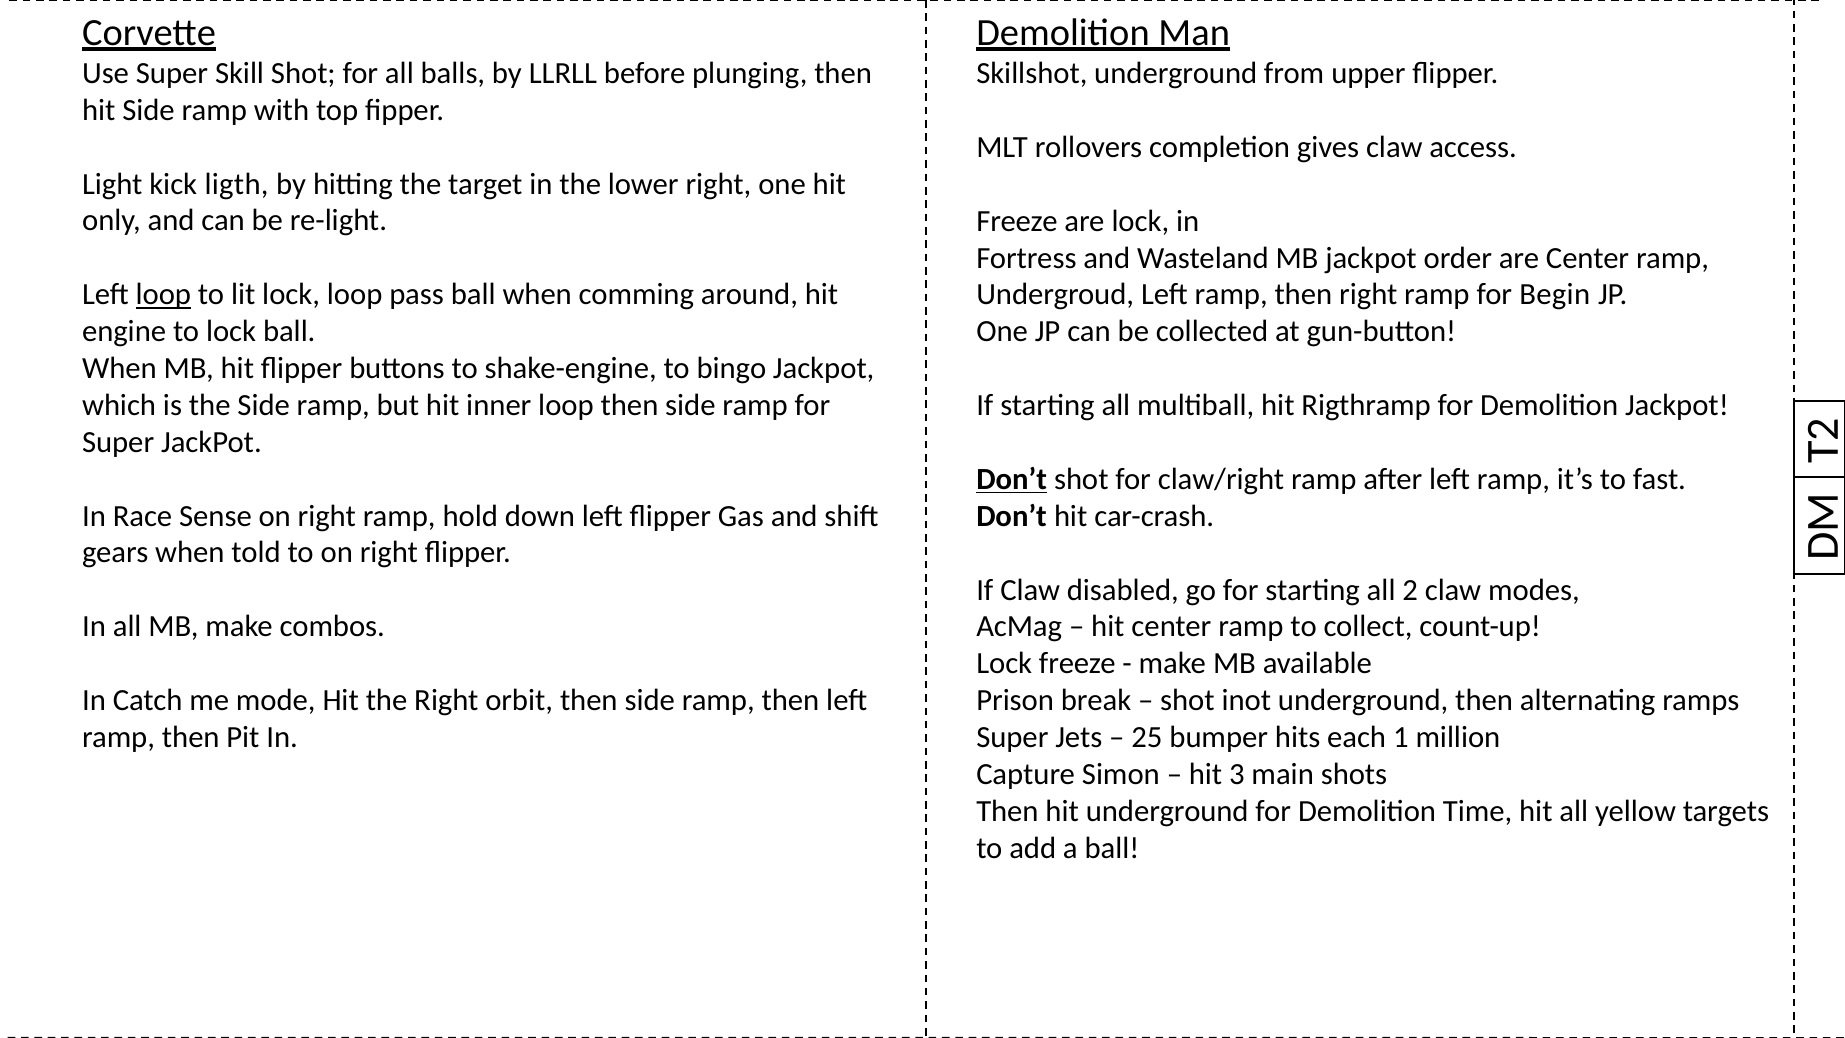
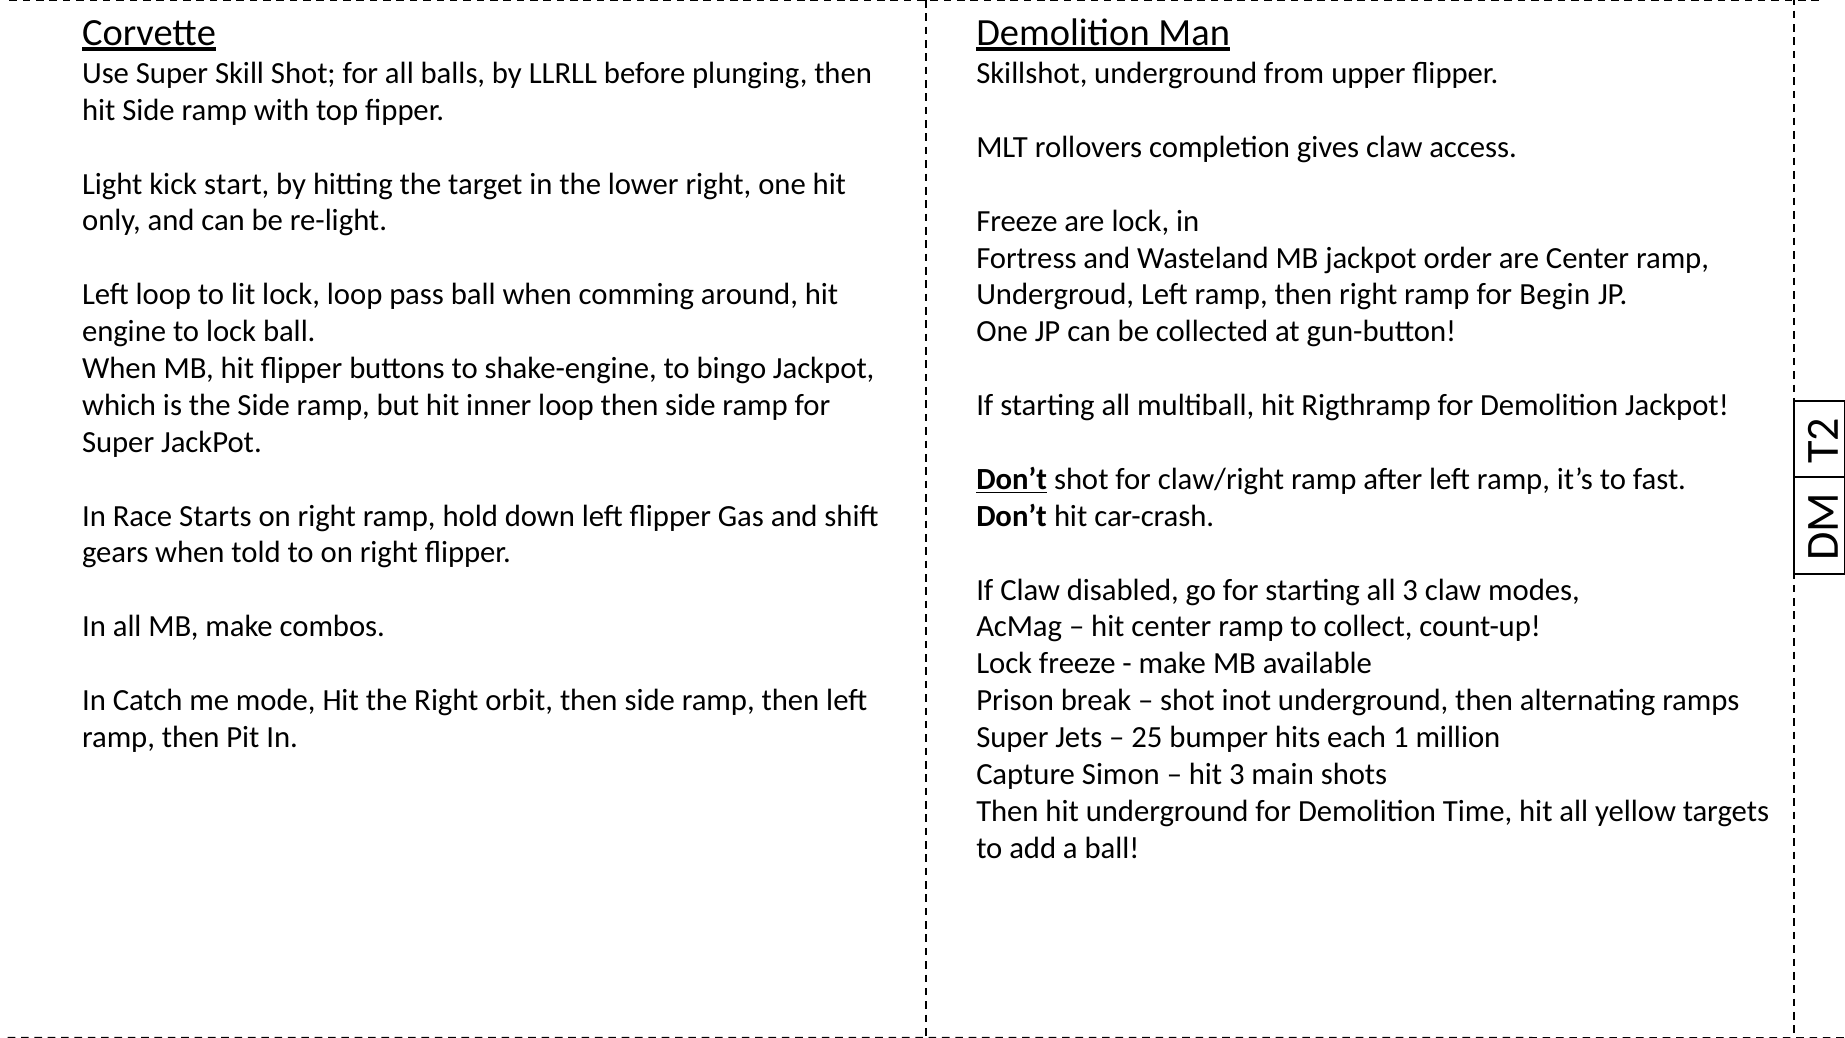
ligth: ligth -> start
loop at (163, 295) underline: present -> none
Sense: Sense -> Starts
all 2: 2 -> 3
